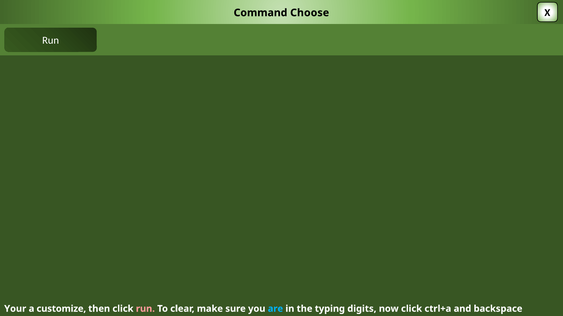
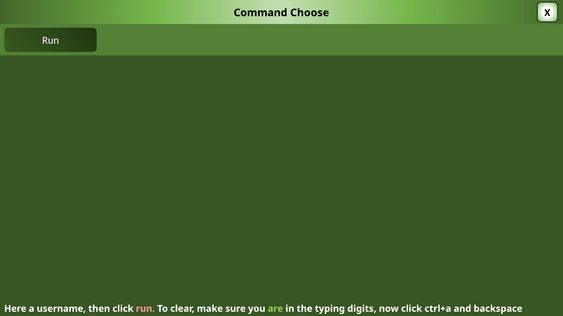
Your: Your -> Here
customize: customize -> username
are colour: light blue -> light green
